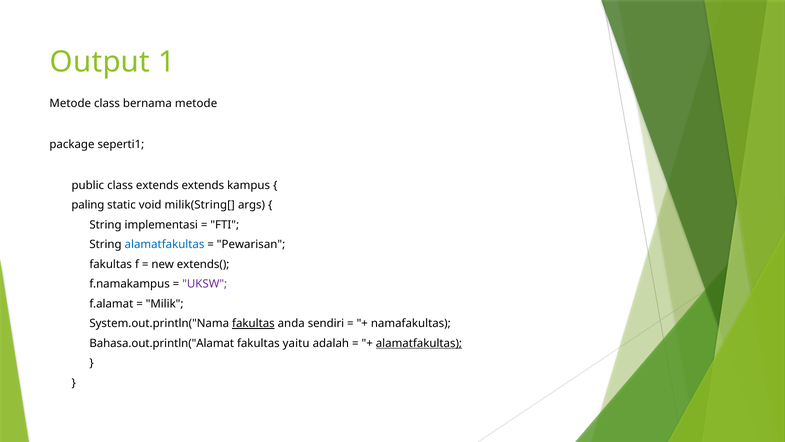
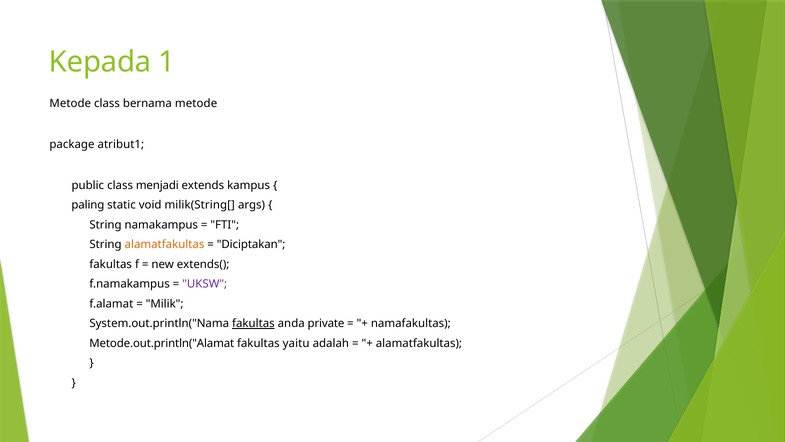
Output: Output -> Kepada
seperti1: seperti1 -> atribut1
class extends: extends -> menjadi
implementasi: implementasi -> namakampus
alamatfakultas at (165, 244) colour: blue -> orange
Pewarisan: Pewarisan -> Diciptakan
sendiri: sendiri -> private
Bahasa.out.println("Alamat: Bahasa.out.println("Alamat -> Metode.out.println("Alamat
alamatfakultas at (419, 343) underline: present -> none
